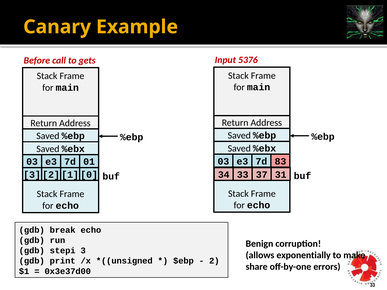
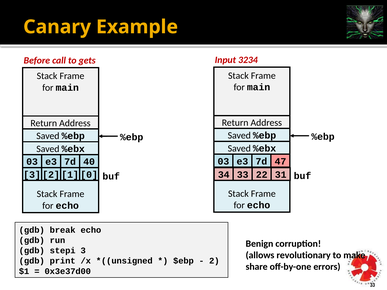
5376: 5376 -> 3234
83: 83 -> 47
01: 01 -> 40
37: 37 -> 22
exponentially: exponentially -> revolutionary
